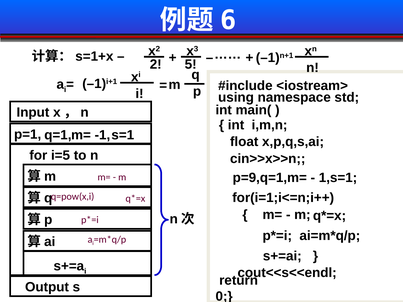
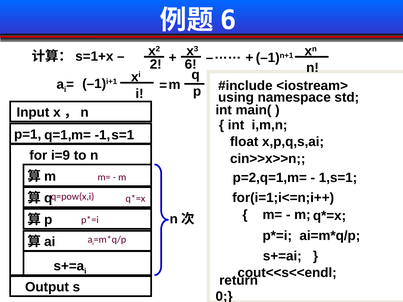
5 at (191, 64): 5 -> 6
i=5: i=5 -> i=9
p=9,q=1,m=: p=9,q=1,m= -> p=2,q=1,m=
